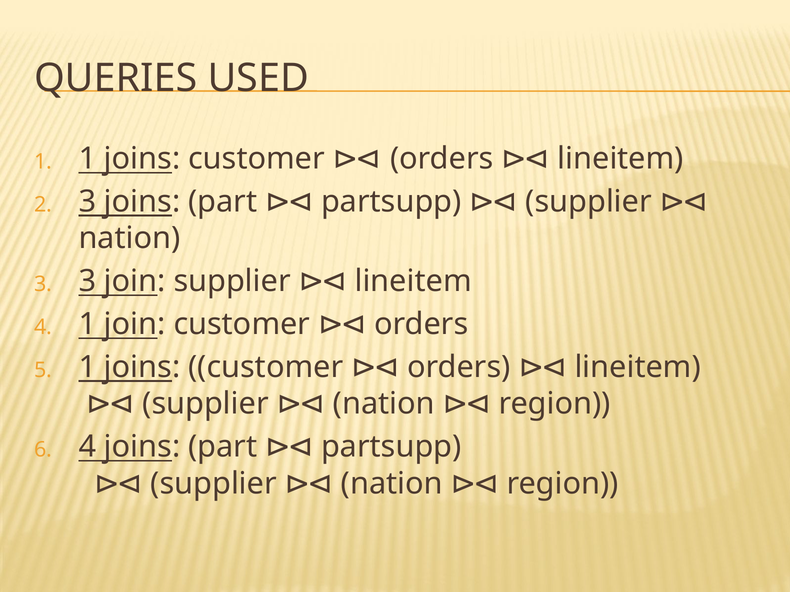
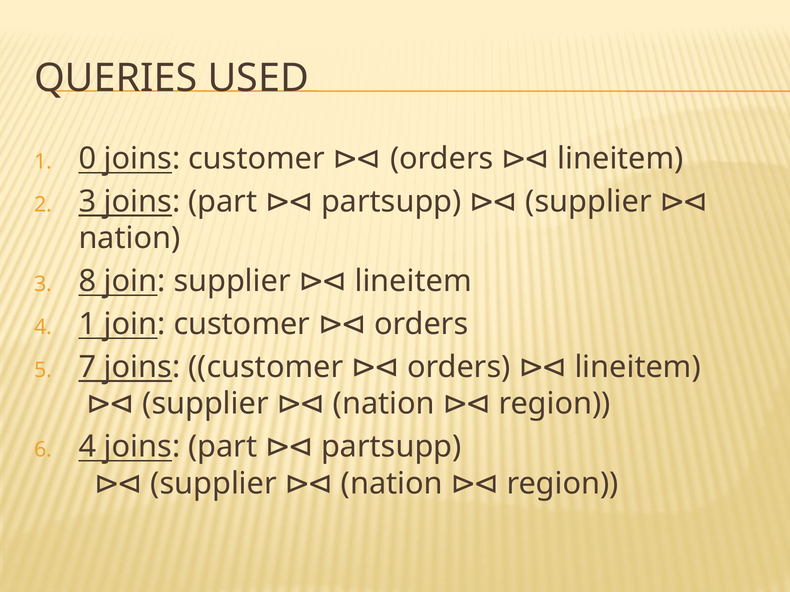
1 1: 1 -> 0
3 3: 3 -> 8
5 1: 1 -> 7
